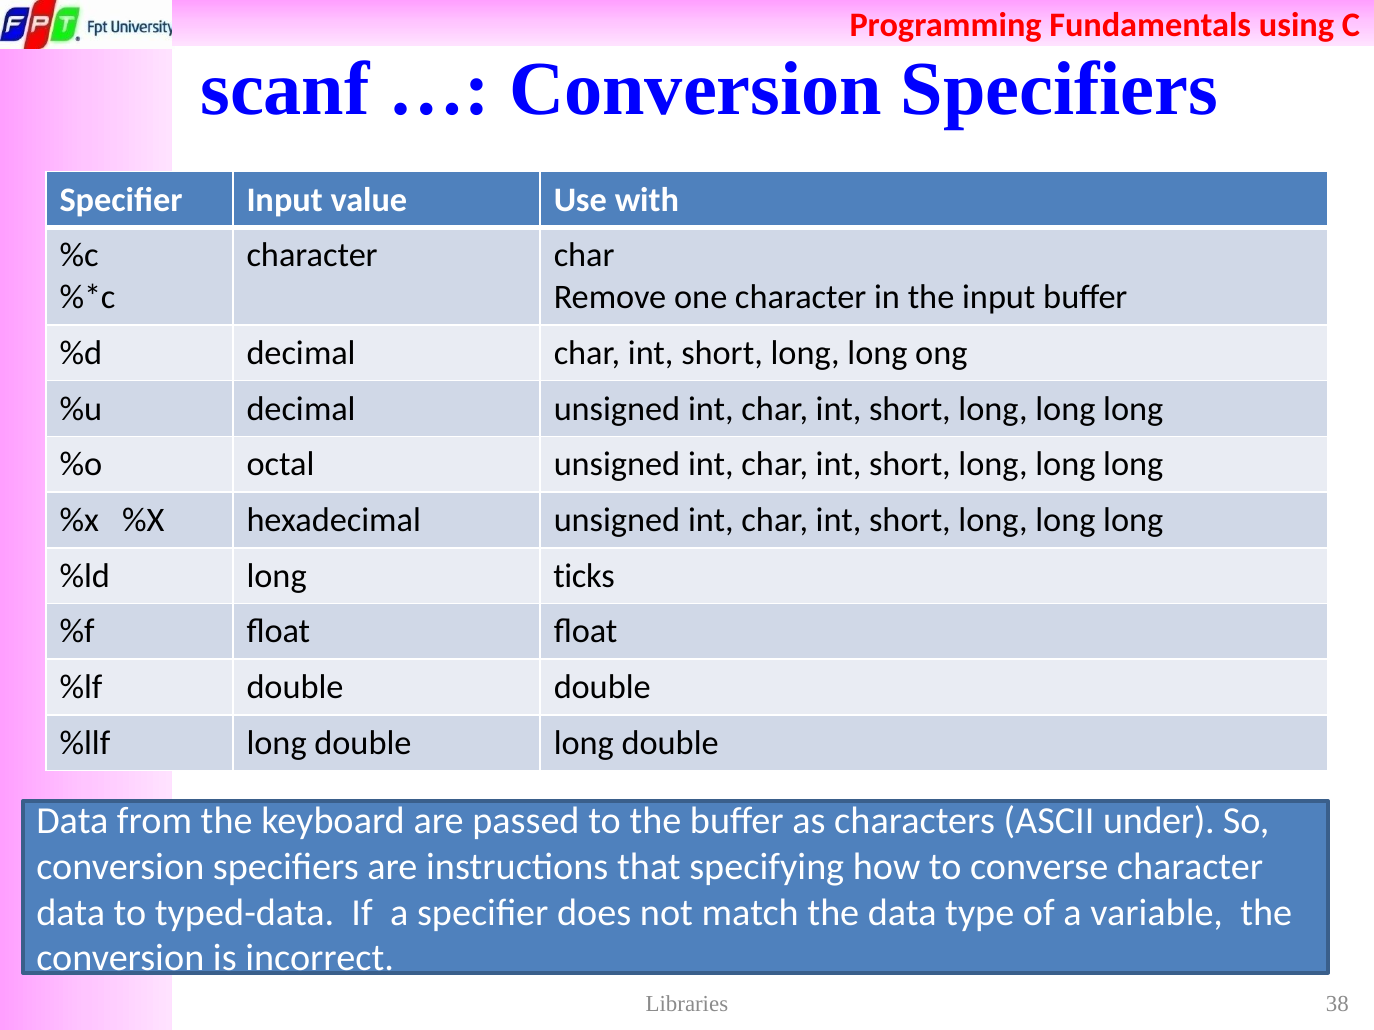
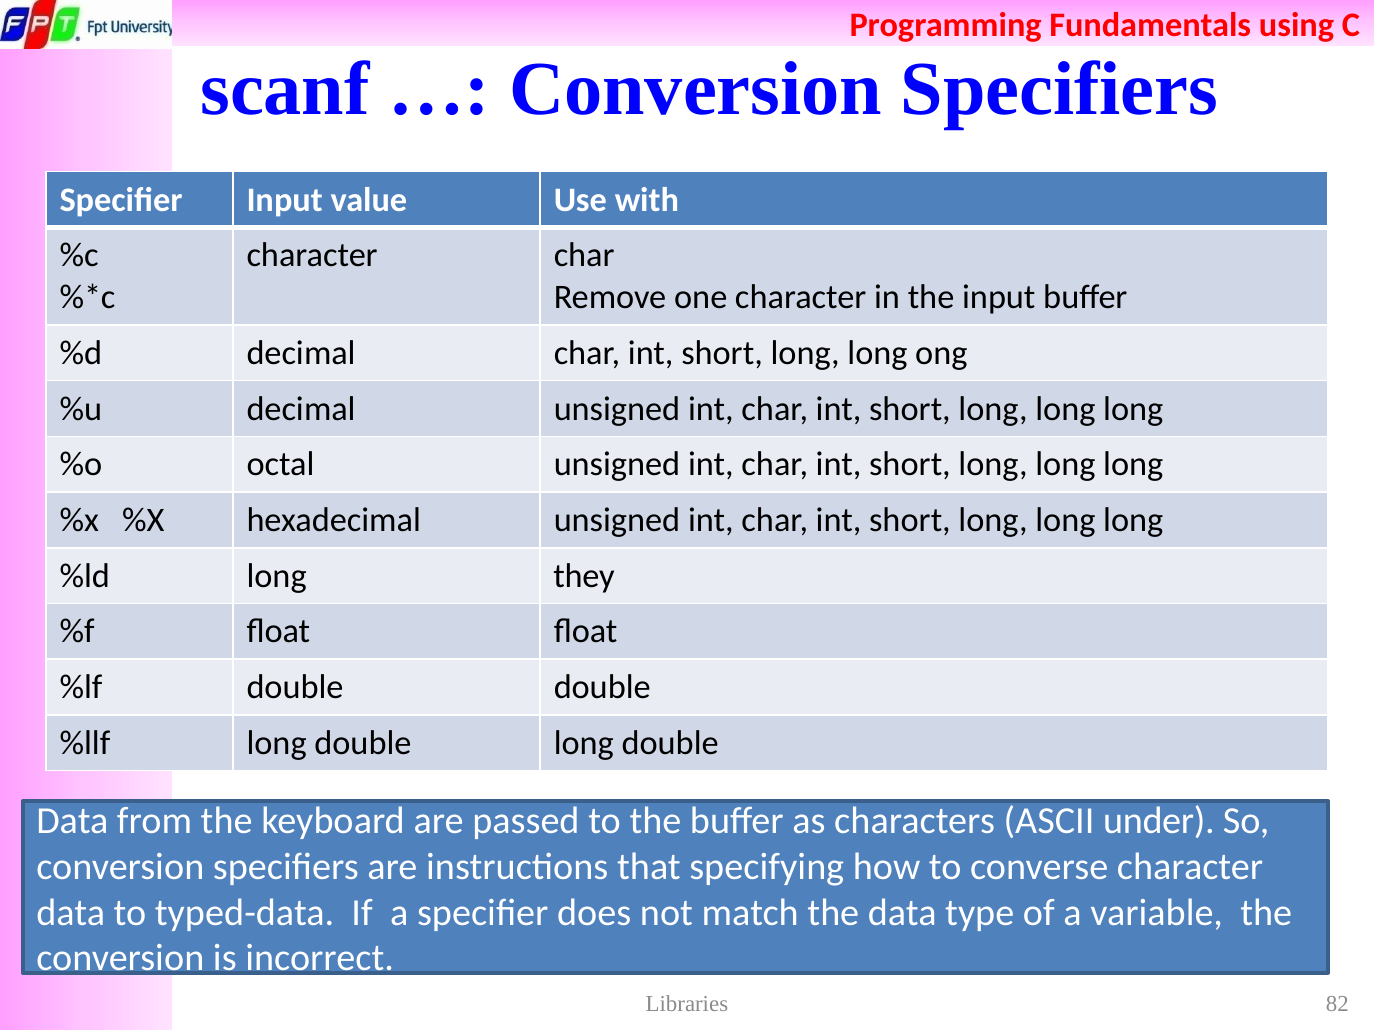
ticks: ticks -> they
38: 38 -> 82
